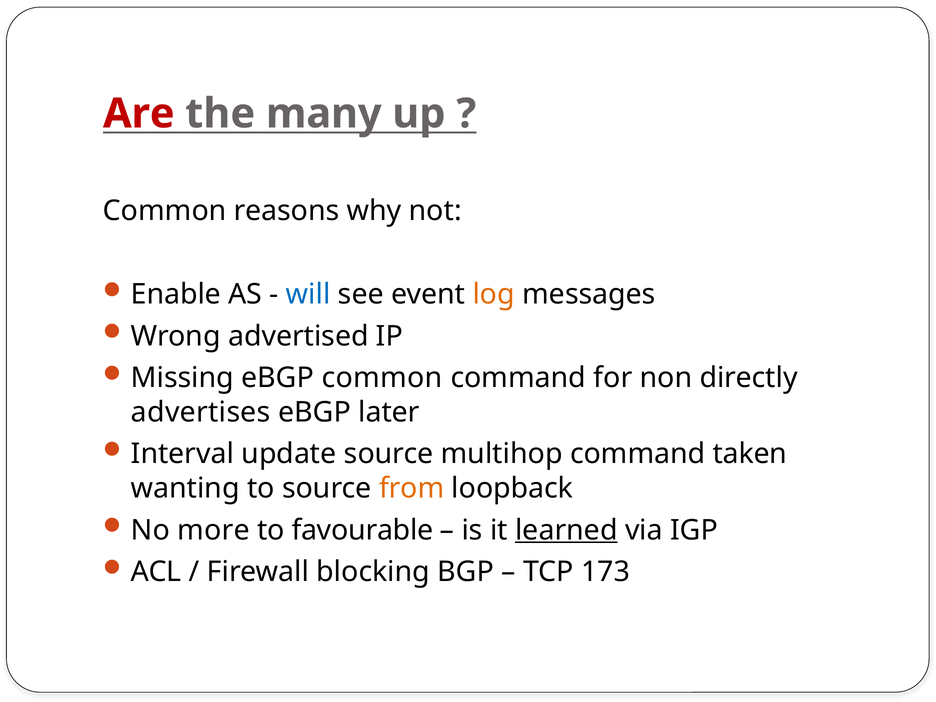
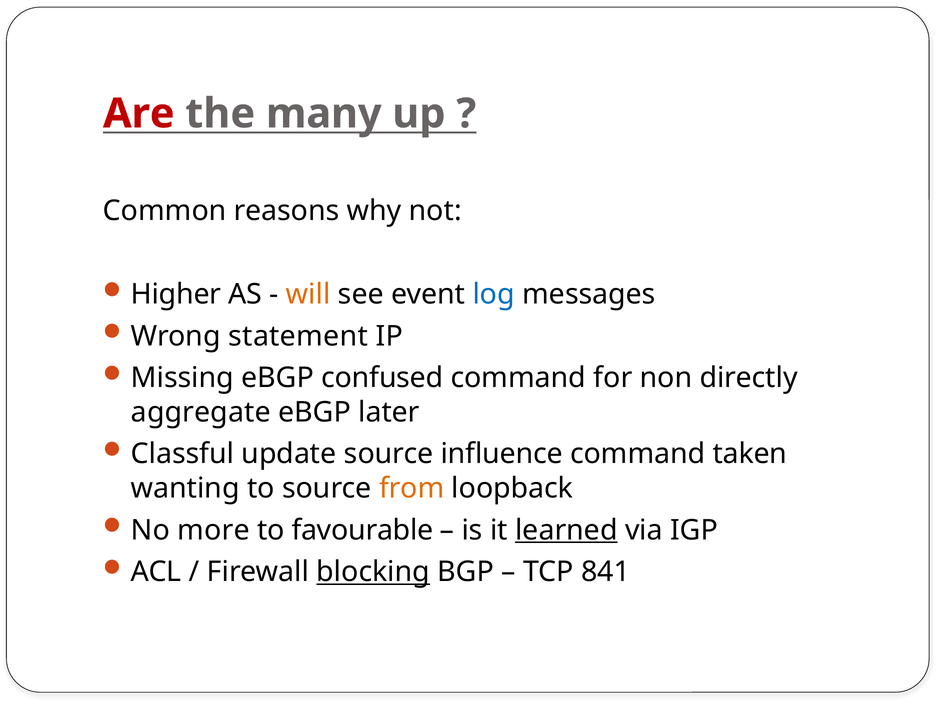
Enable: Enable -> Higher
will colour: blue -> orange
log colour: orange -> blue
advertised: advertised -> statement
eBGP common: common -> confused
advertises: advertises -> aggregate
Interval: Interval -> Classful
multihop: multihop -> influence
blocking underline: none -> present
173: 173 -> 841
